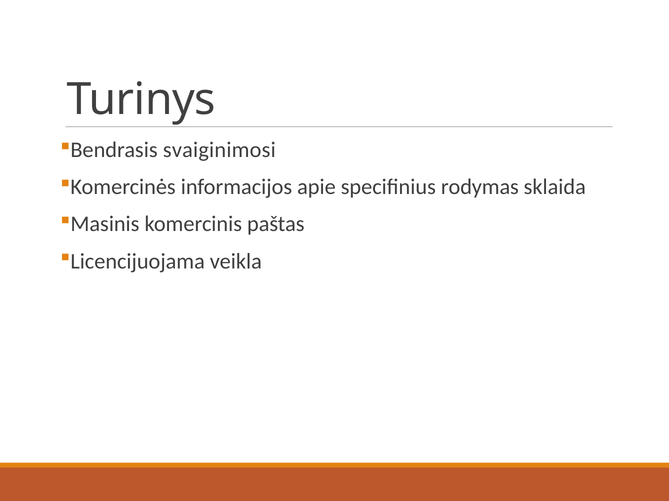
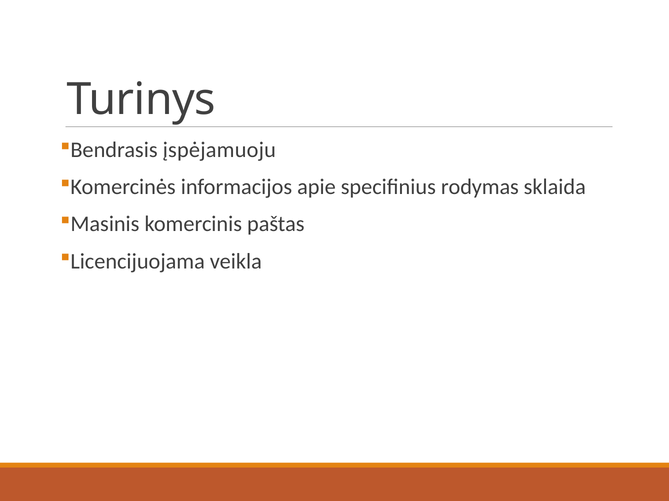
svaiginimosi: svaiginimosi -> įspėjamuoju
